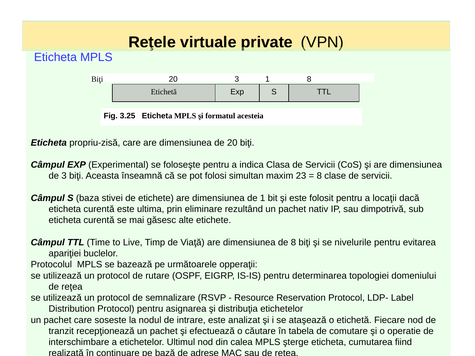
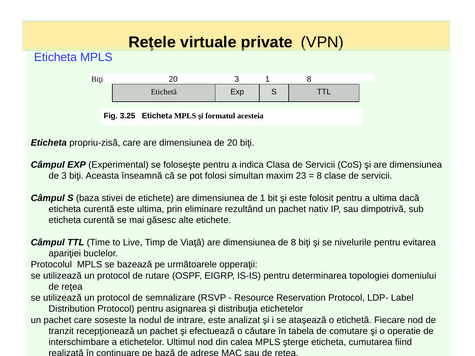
a locaţii: locaţii -> ultima
